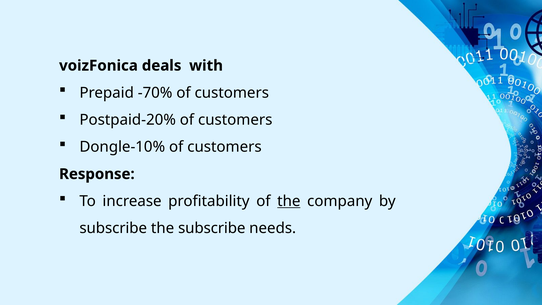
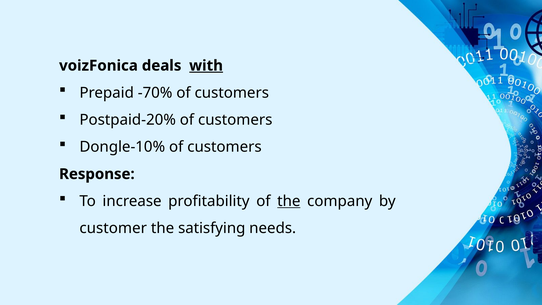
with underline: none -> present
subscribe at (113, 228): subscribe -> customer
the subscribe: subscribe -> satisfying
